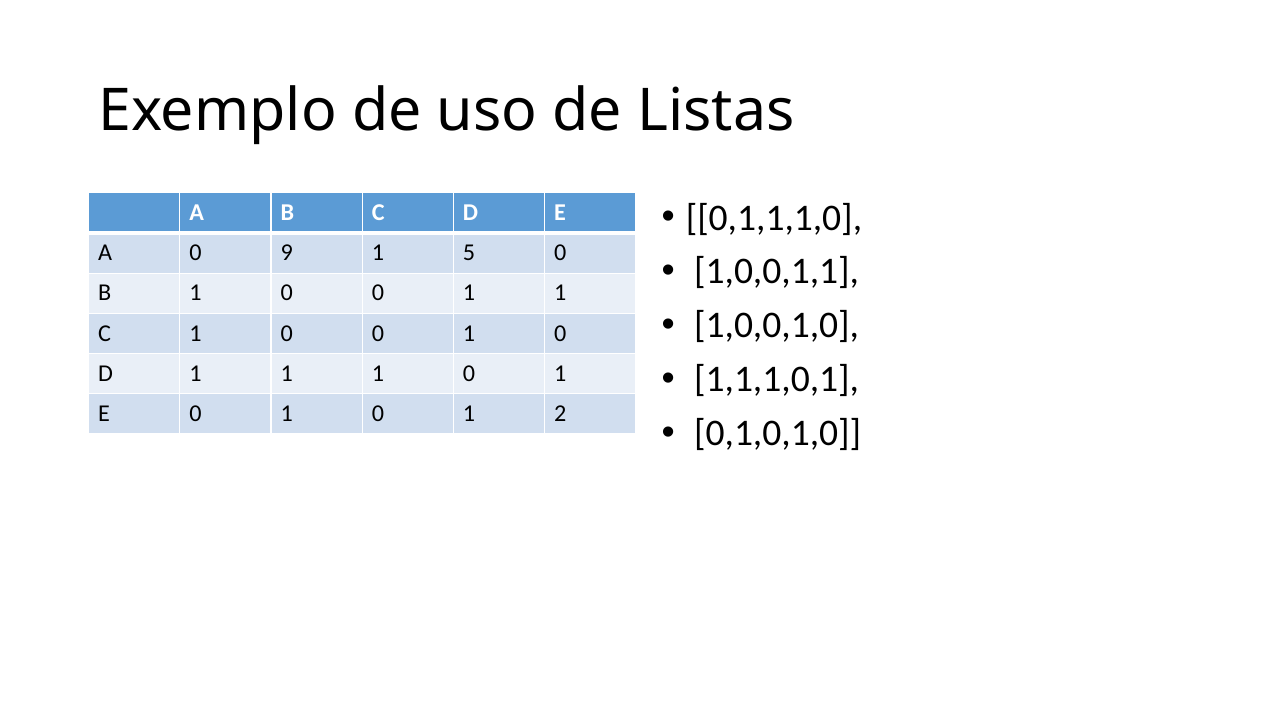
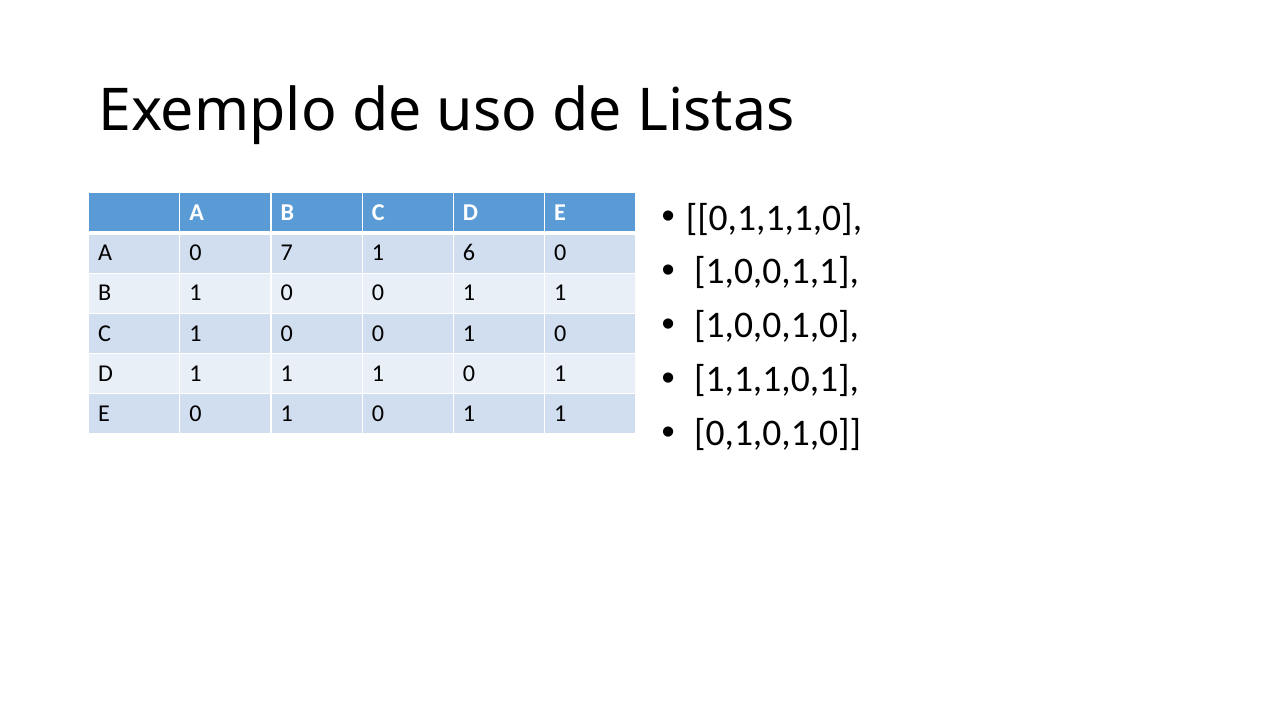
9: 9 -> 7
5: 5 -> 6
1 0 1 2: 2 -> 1
